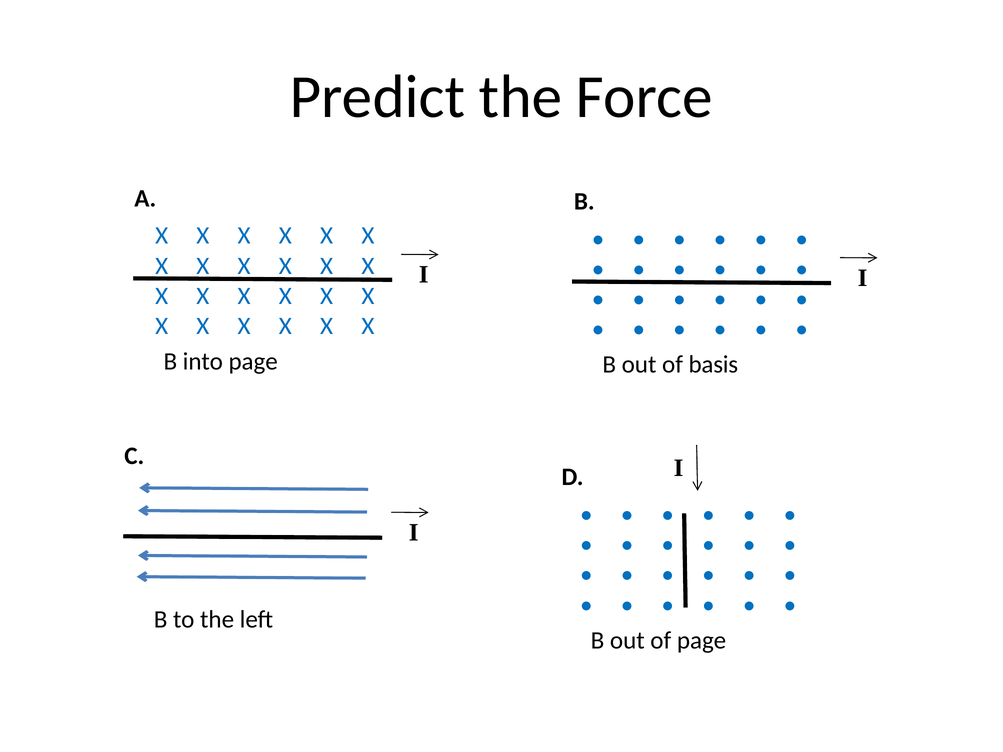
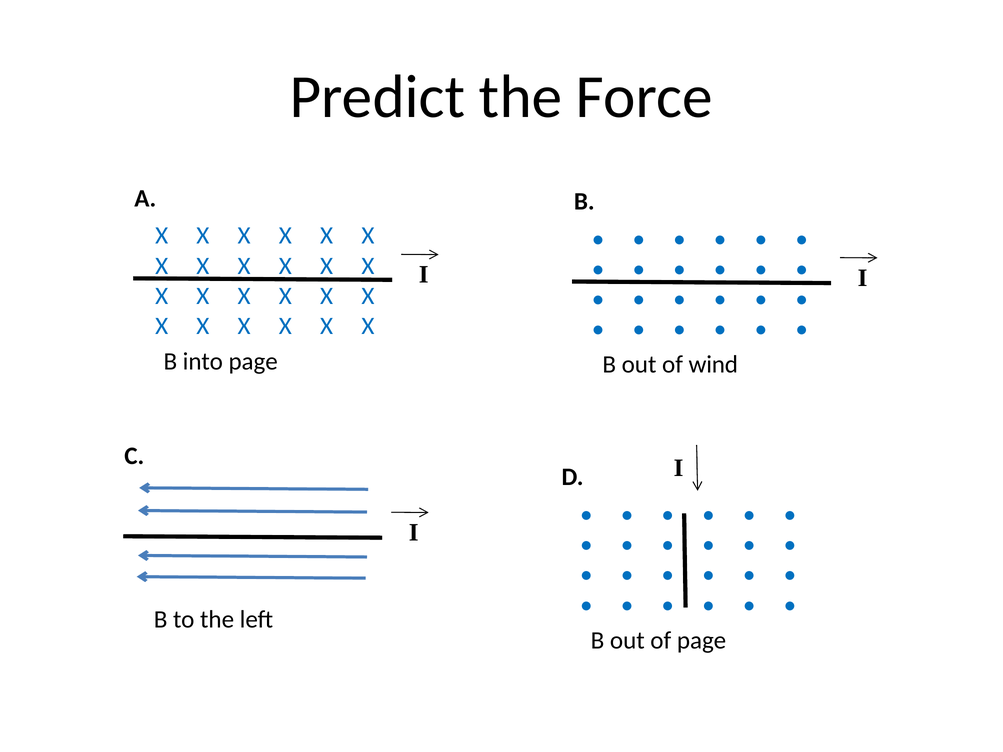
basis: basis -> wind
